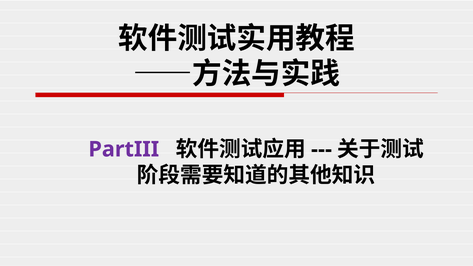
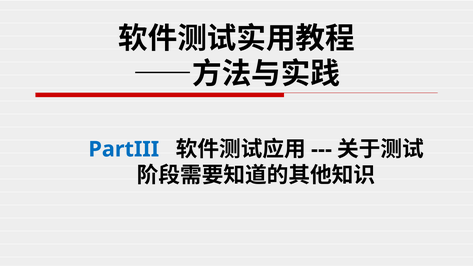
PartIII colour: purple -> blue
